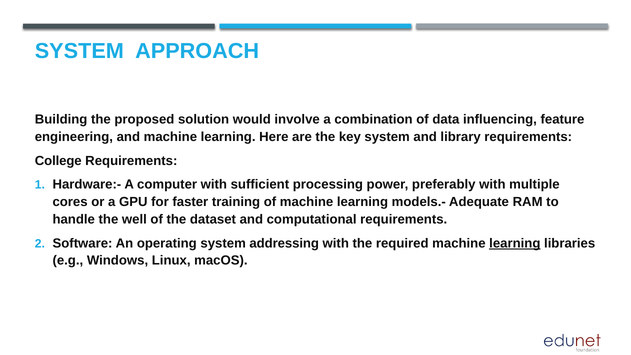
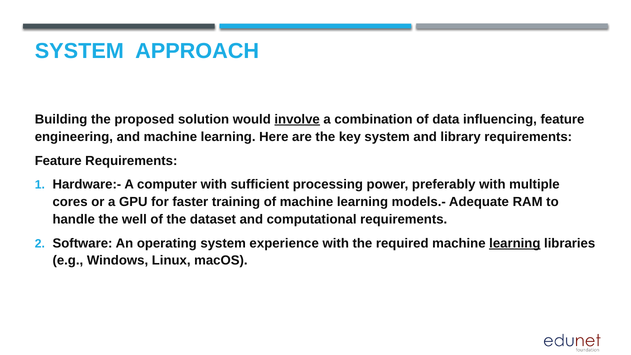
involve underline: none -> present
College at (58, 161): College -> Feature
addressing: addressing -> experience
